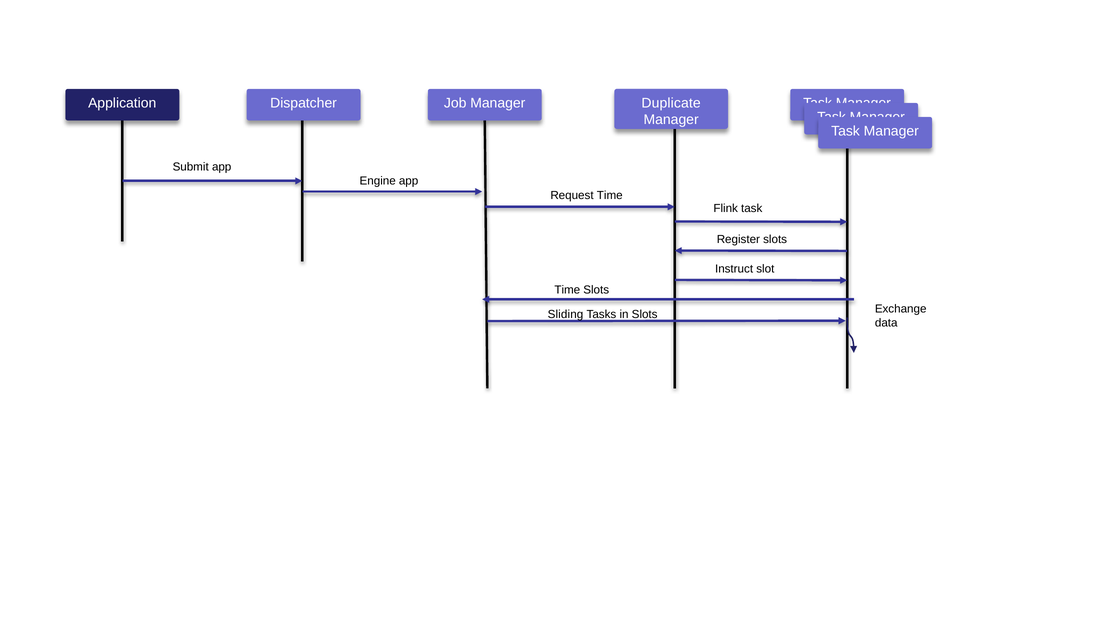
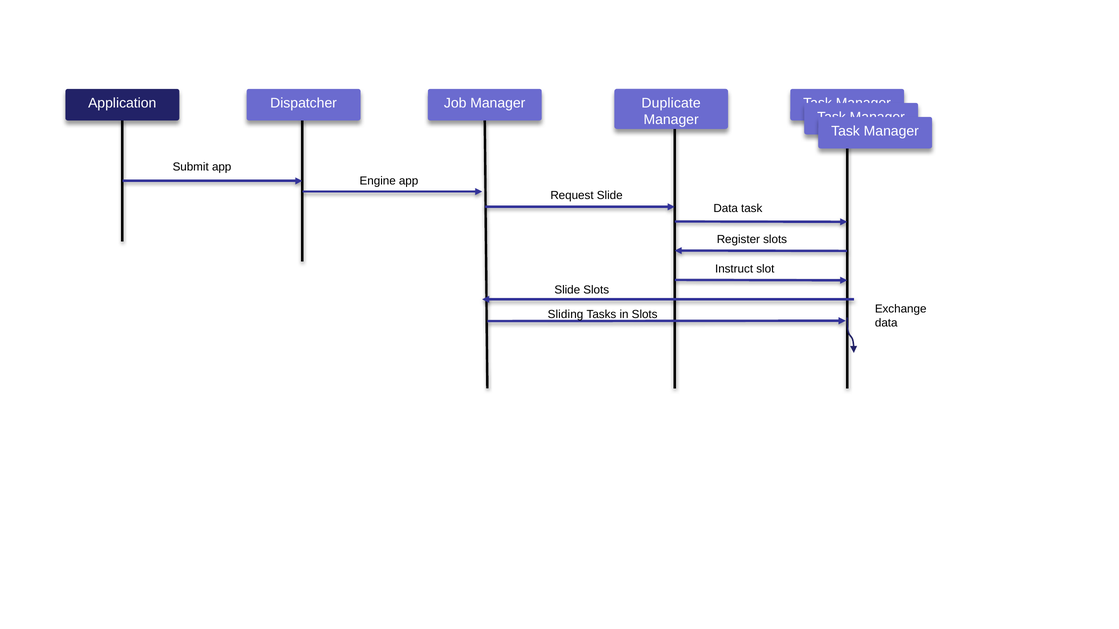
Request Time: Time -> Slide
Flink at (726, 209): Flink -> Data
Time at (567, 290): Time -> Slide
